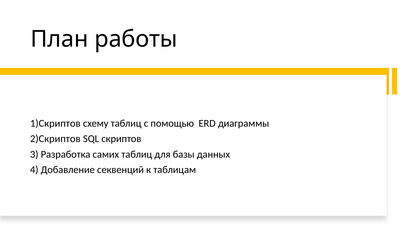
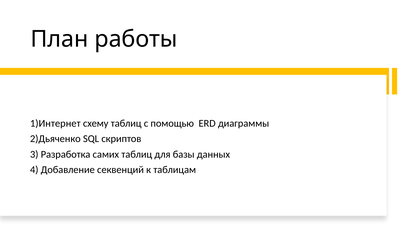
1)Скриптов: 1)Скриптов -> 1)Интернет
2)Скриптов: 2)Скриптов -> 2)Дьяченко
